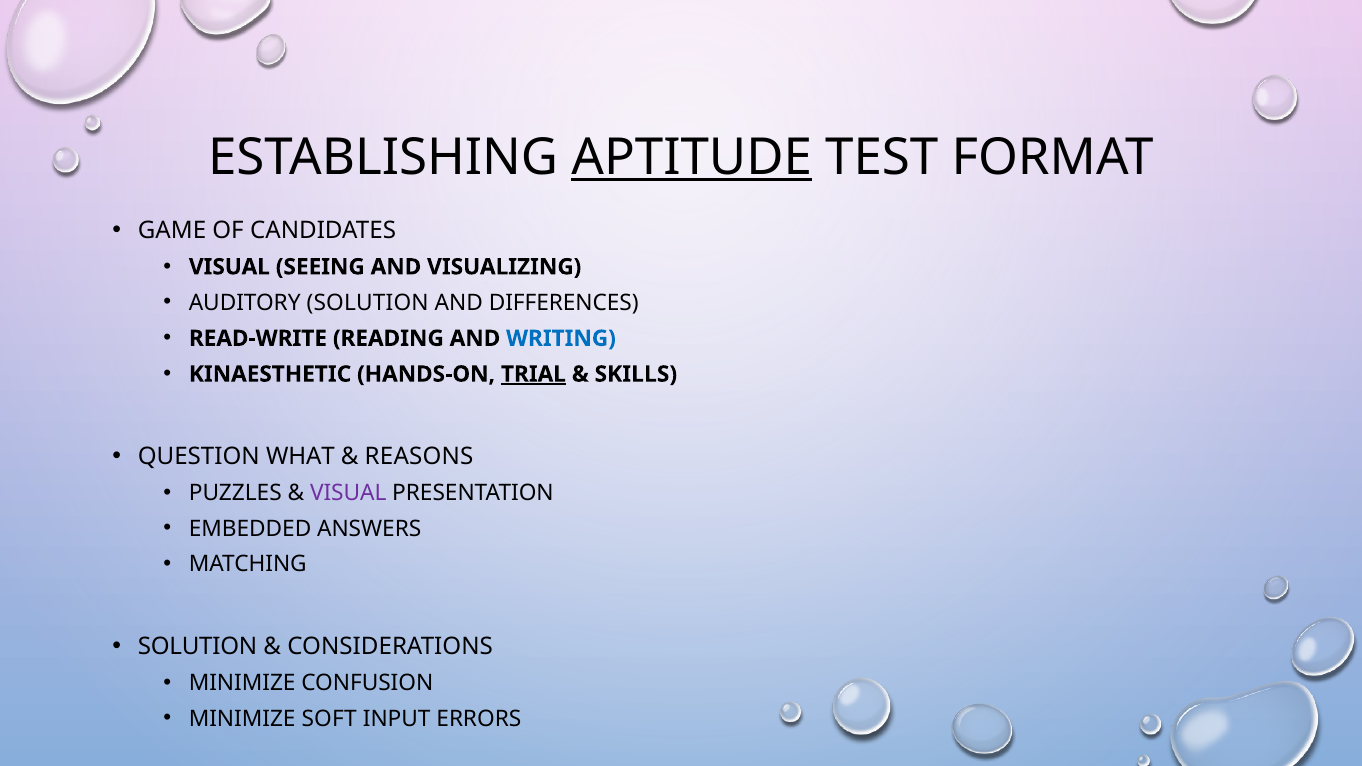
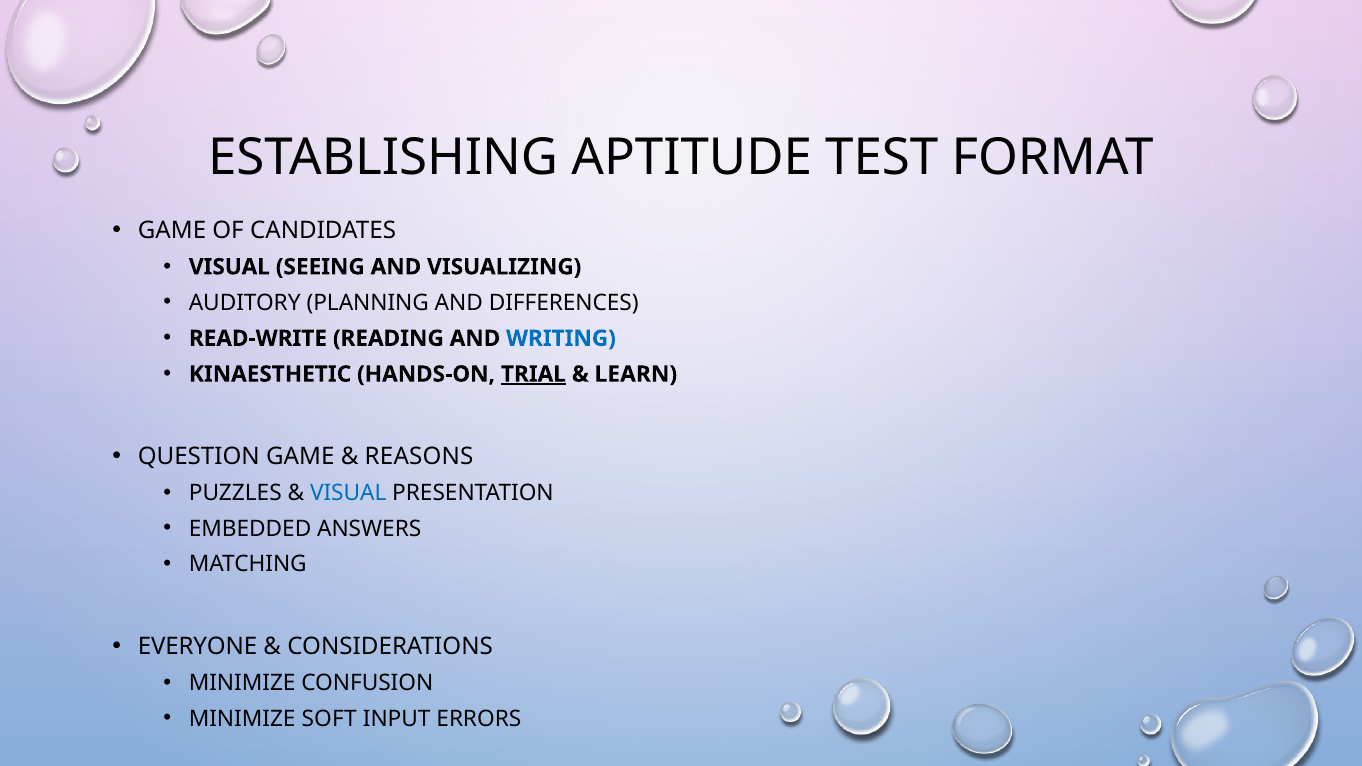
APTITUDE underline: present -> none
AUDITORY SOLUTION: SOLUTION -> PLANNING
SKILLS: SKILLS -> LEARN
QUESTION WHAT: WHAT -> GAME
VISUAL at (348, 493) colour: purple -> blue
SOLUTION at (198, 647): SOLUTION -> EVERYONE
